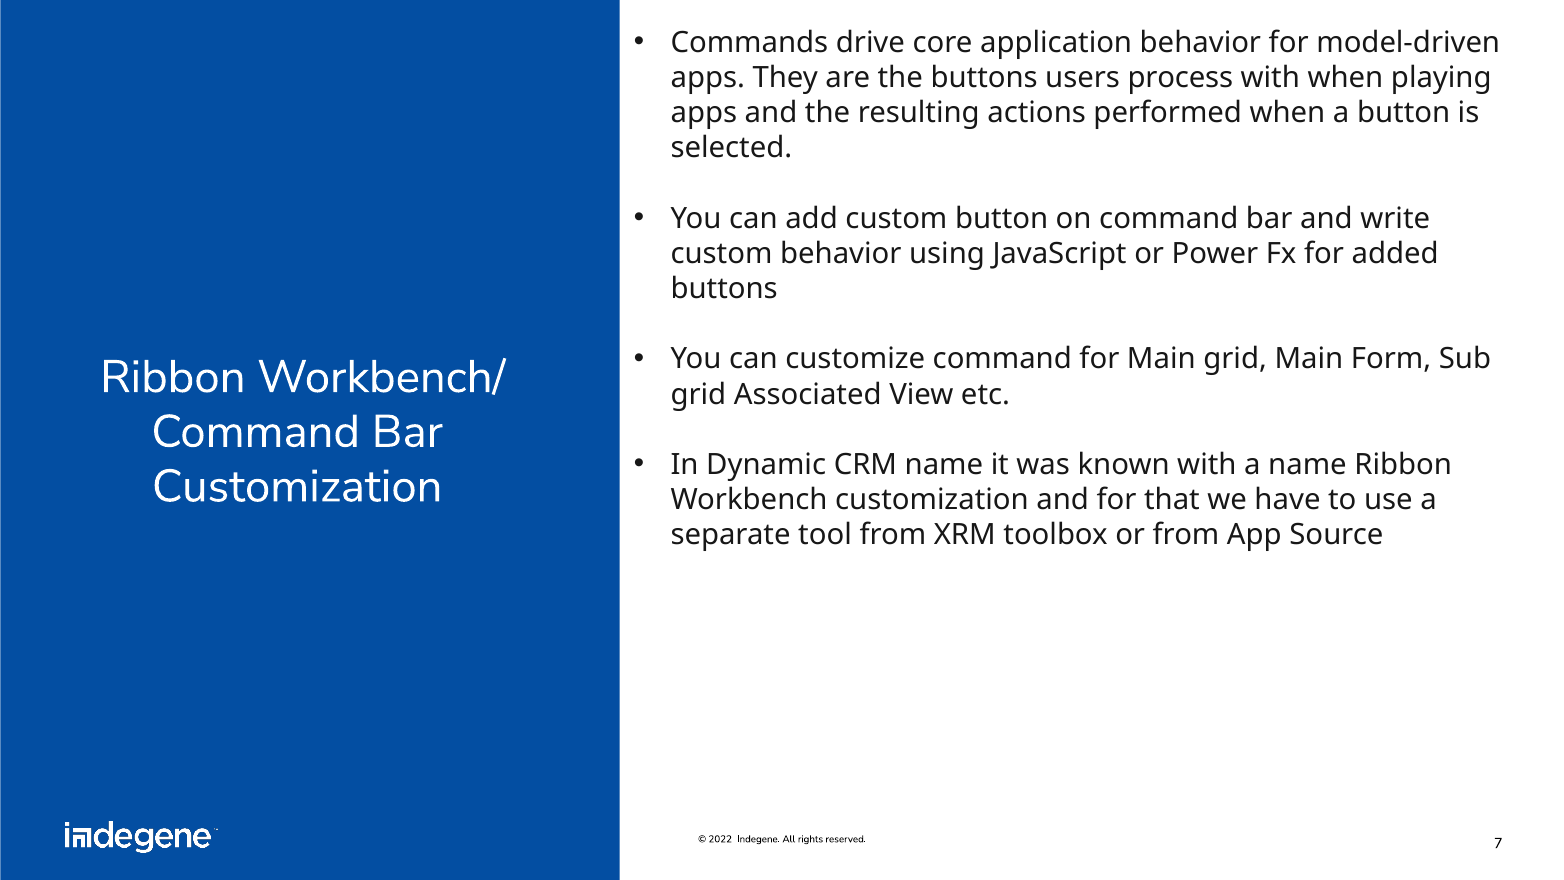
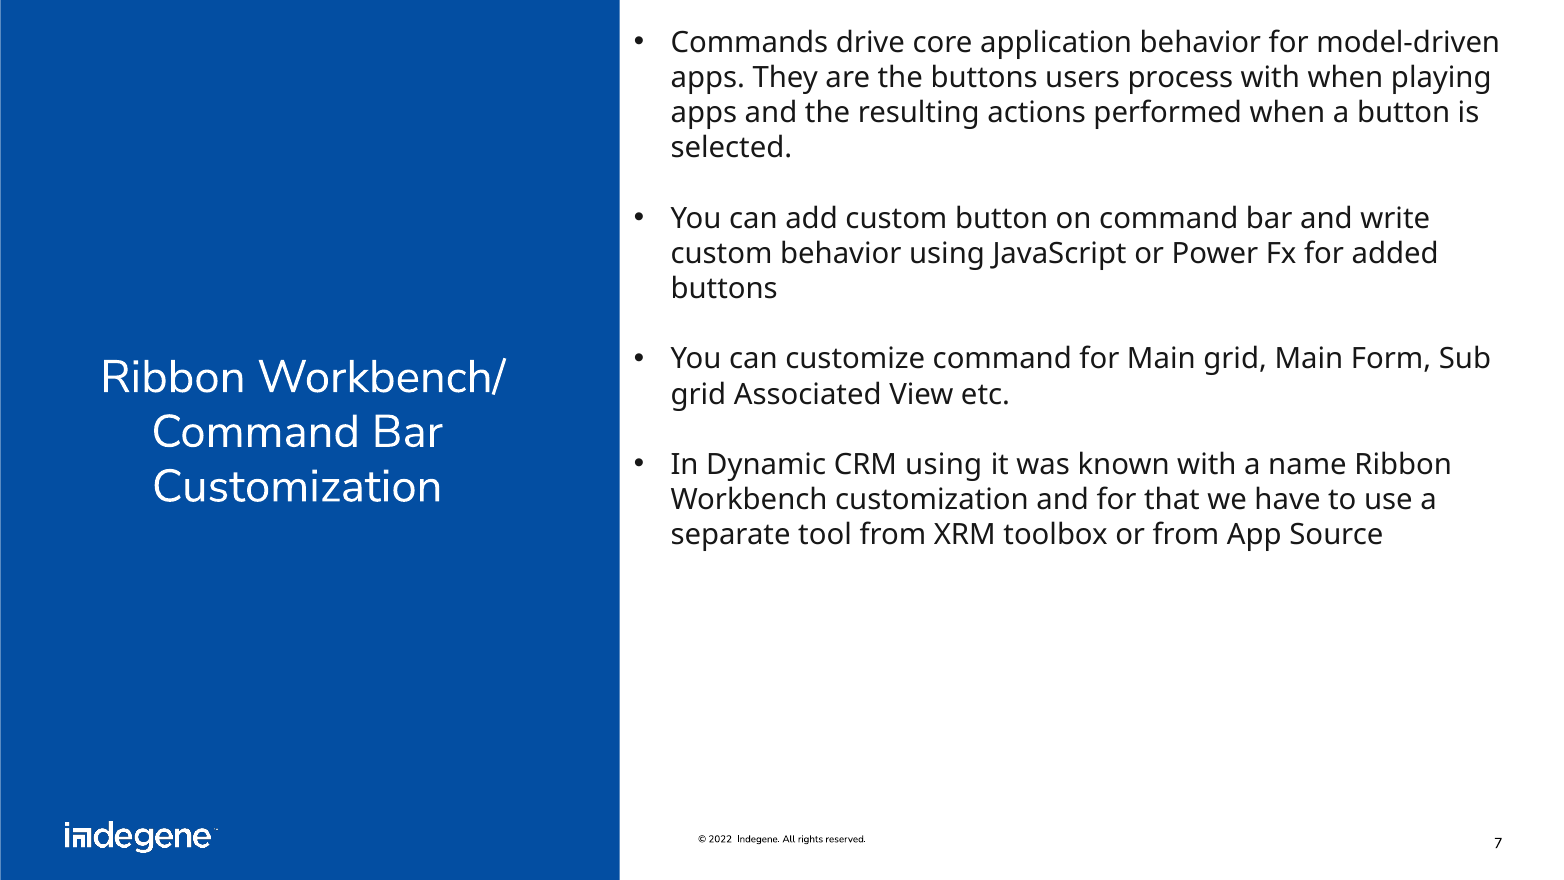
CRM name: name -> using
